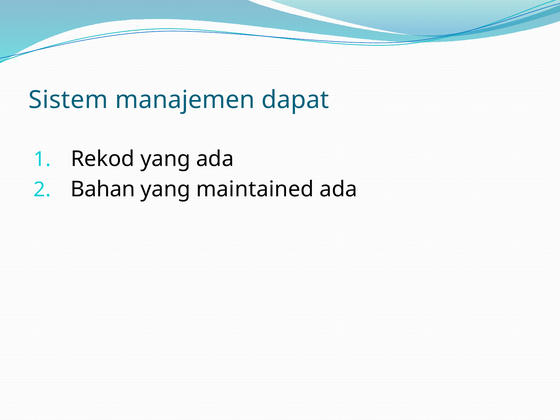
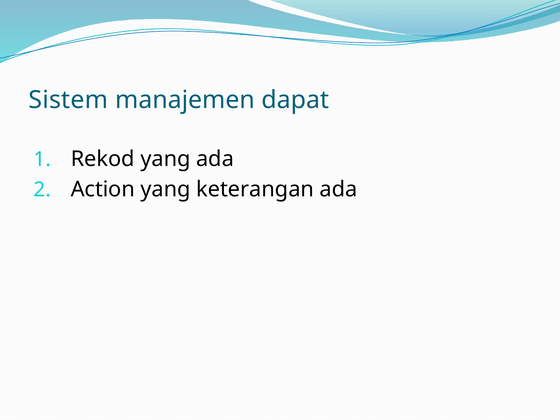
Bahan: Bahan -> Action
maintained: maintained -> keterangan
